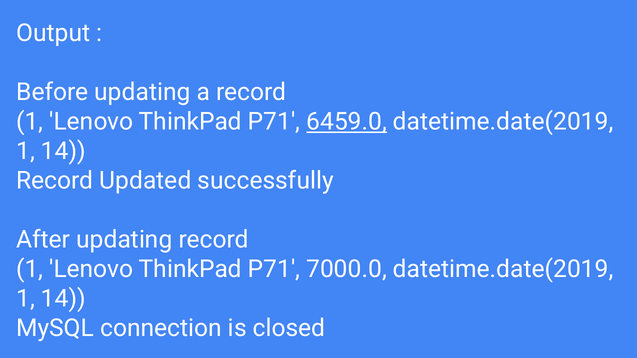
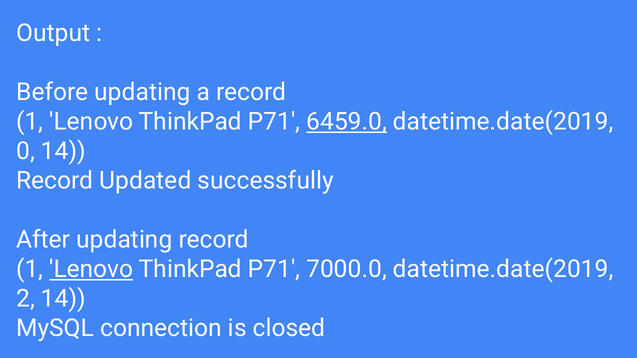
1 at (26, 151): 1 -> 0
Lenovo at (91, 269) underline: none -> present
1 at (26, 299): 1 -> 2
